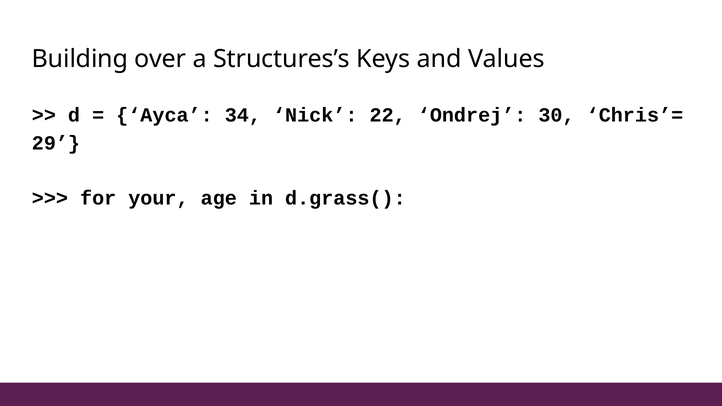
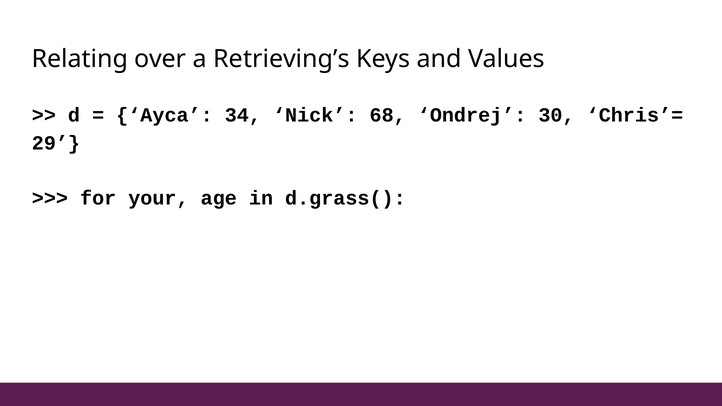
Building: Building -> Relating
Structures’s: Structures’s -> Retrieving’s
22: 22 -> 68
